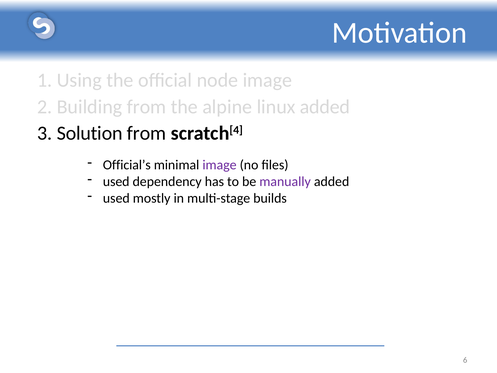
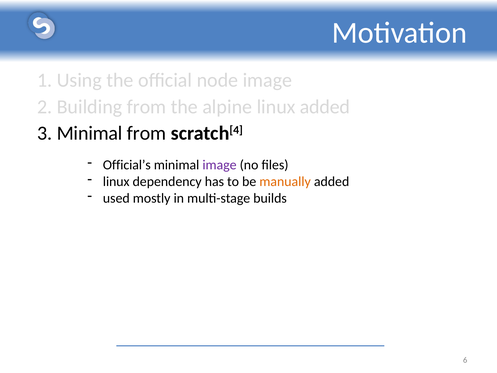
3 Solution: Solution -> Minimal
used at (116, 181): used -> linux
manually colour: purple -> orange
